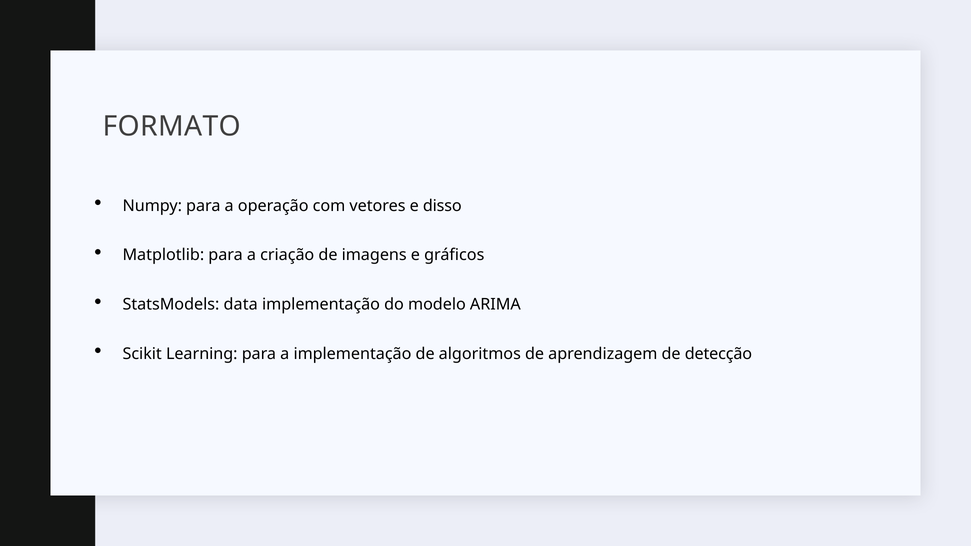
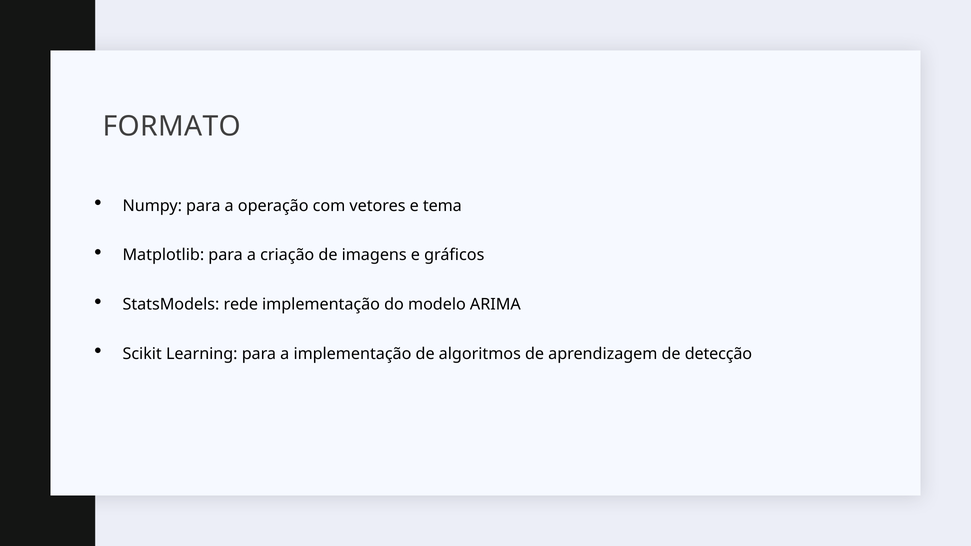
disso: disso -> tema
data: data -> rede
